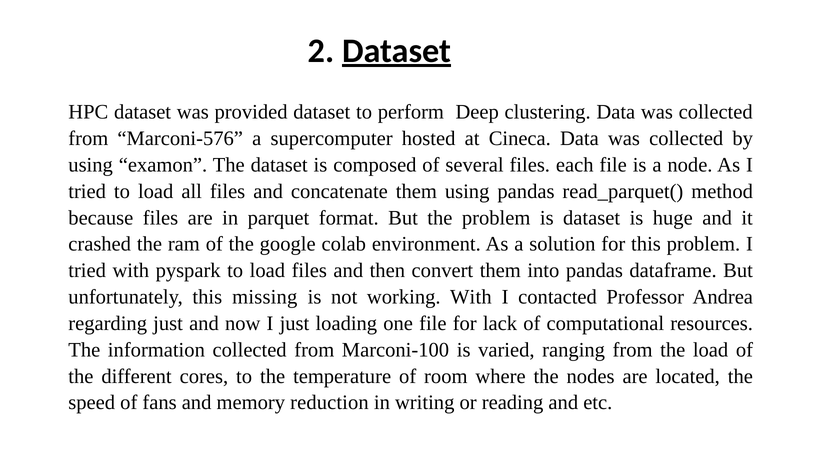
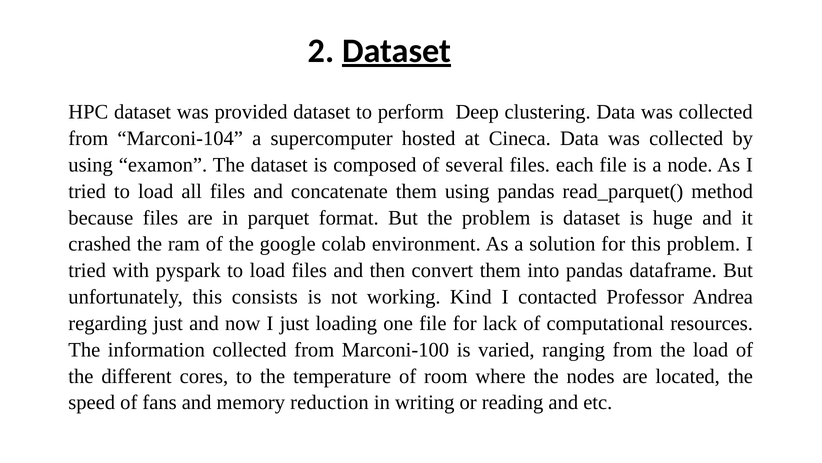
Marconi-576: Marconi-576 -> Marconi-104
missing: missing -> consists
working With: With -> Kind
